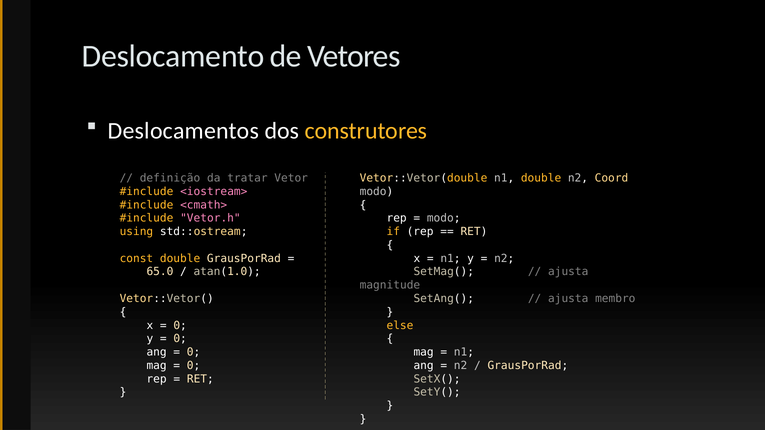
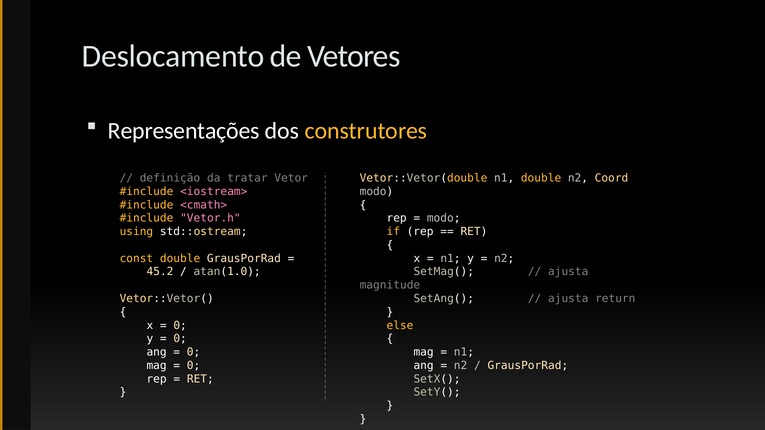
Deslocamentos: Deslocamentos -> Representações
65.0: 65.0 -> 45.2
membro: membro -> return
